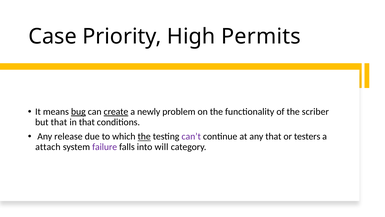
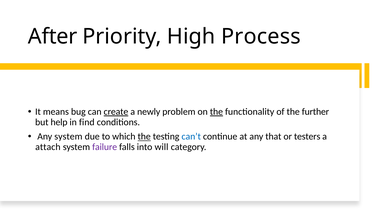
Case: Case -> After
Permits: Permits -> Process
bug at (78, 111) underline: present -> none
the at (216, 111) underline: none -> present
scriber: scriber -> further
but that: that -> help
in that: that -> find
Any release: release -> system
can’t colour: purple -> blue
